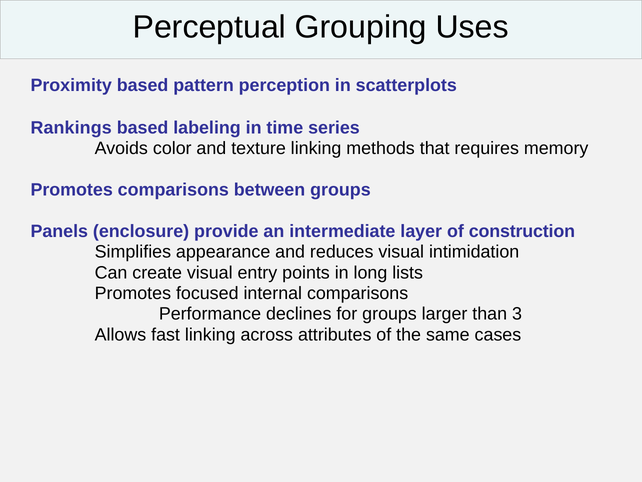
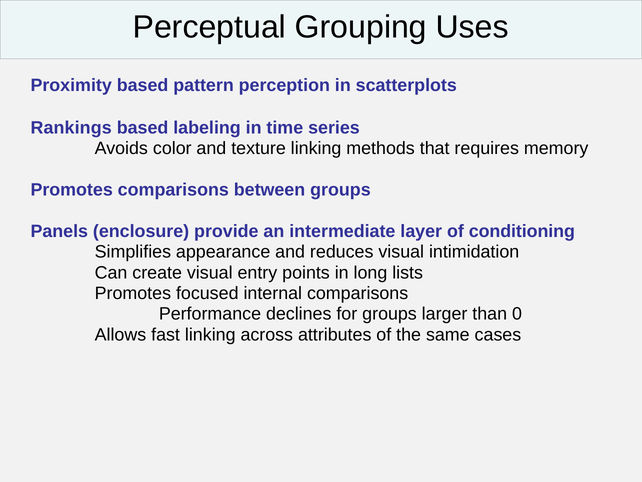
construction: construction -> conditioning
3: 3 -> 0
